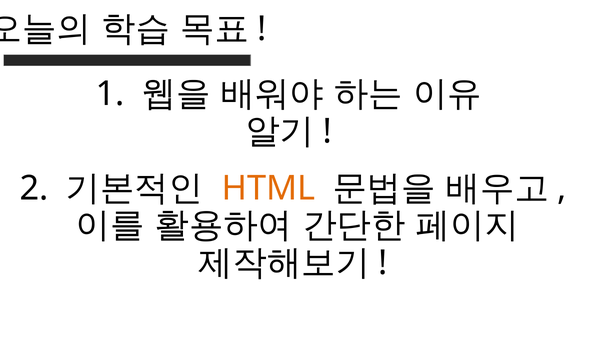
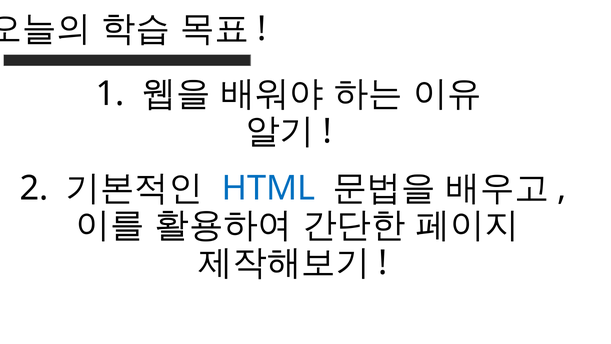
HTML colour: orange -> blue
